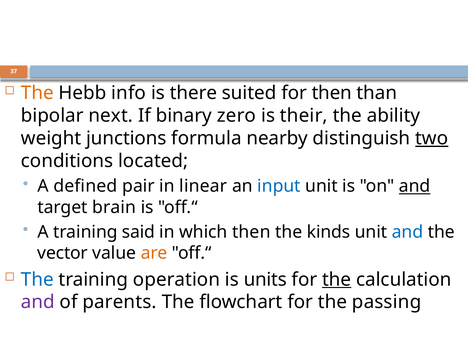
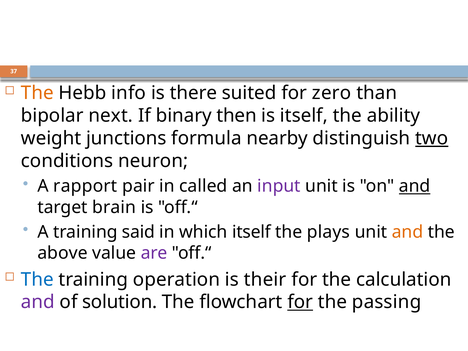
for then: then -> zero
zero: zero -> then
is their: their -> itself
located: located -> neuron
defined: defined -> rapport
linear: linear -> called
input colour: blue -> purple
which then: then -> itself
kinds: kinds -> plays
and at (408, 232) colour: blue -> orange
vector: vector -> above
are colour: orange -> purple
units: units -> their
the at (337, 279) underline: present -> none
parents: parents -> solution
for at (300, 302) underline: none -> present
